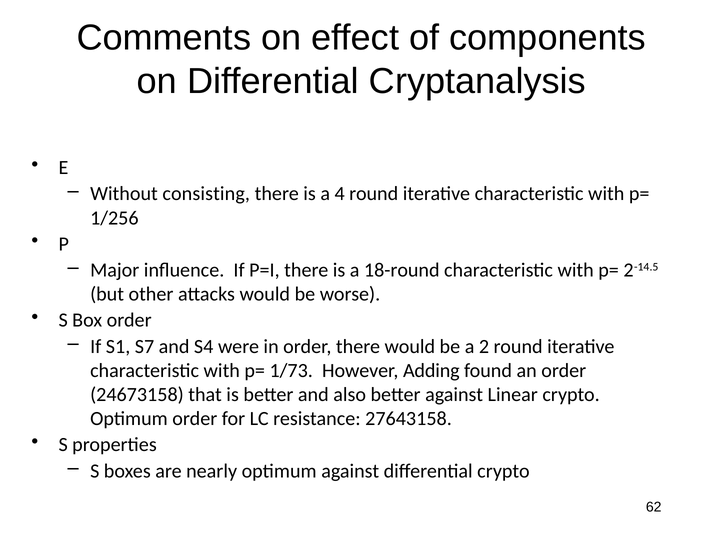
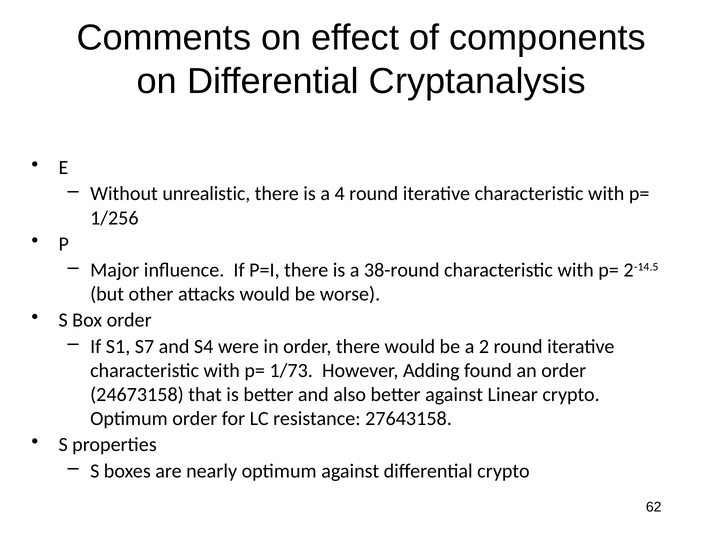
consisting: consisting -> unrealistic
18-round: 18-round -> 38-round
